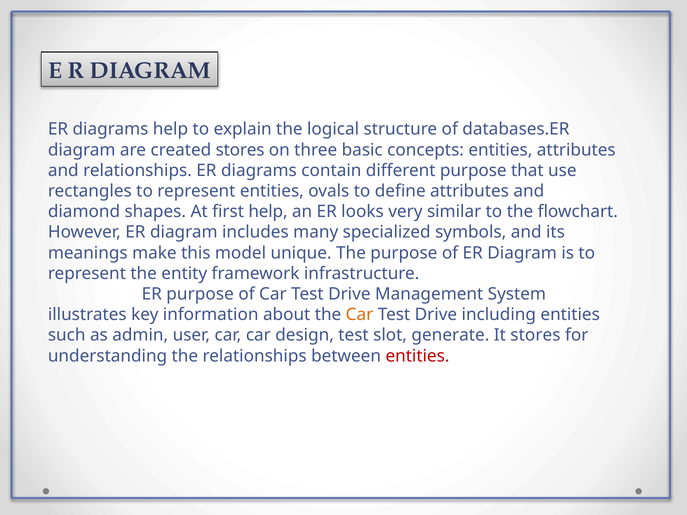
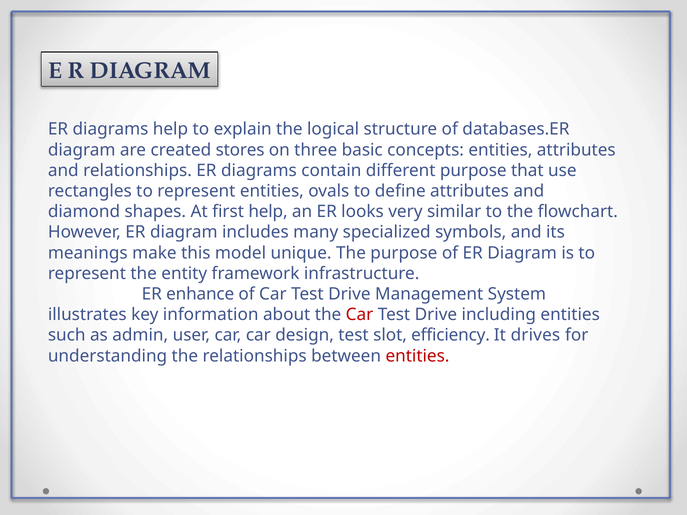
ER purpose: purpose -> enhance
Car at (360, 315) colour: orange -> red
generate: generate -> efficiency
It stores: stores -> drives
